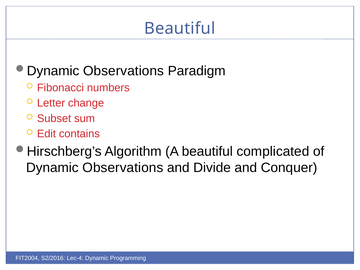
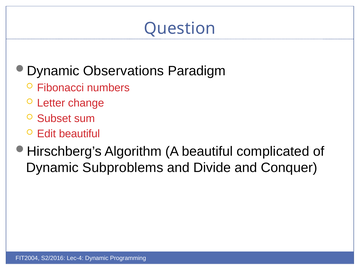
Beautiful at (180, 28): Beautiful -> Question
Edit contains: contains -> beautiful
Dynamic Observations: Observations -> Subproblems
